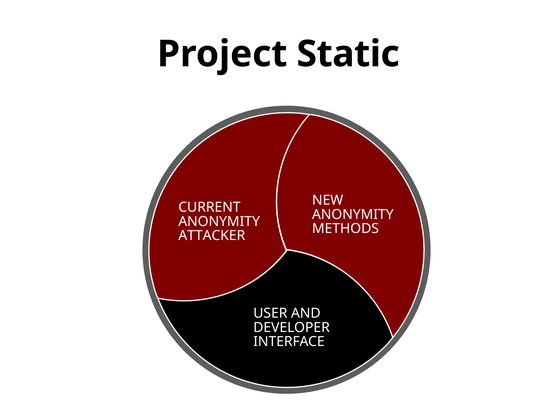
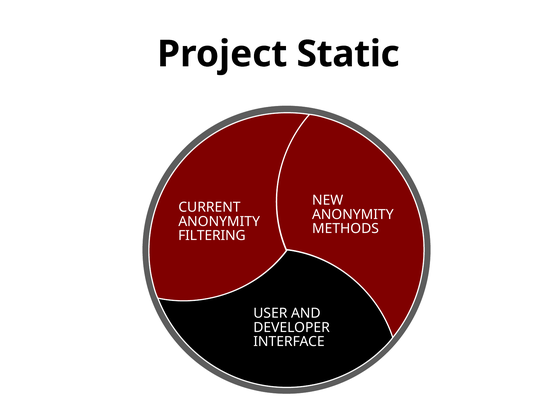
ATTACKER: ATTACKER -> FILTERING
